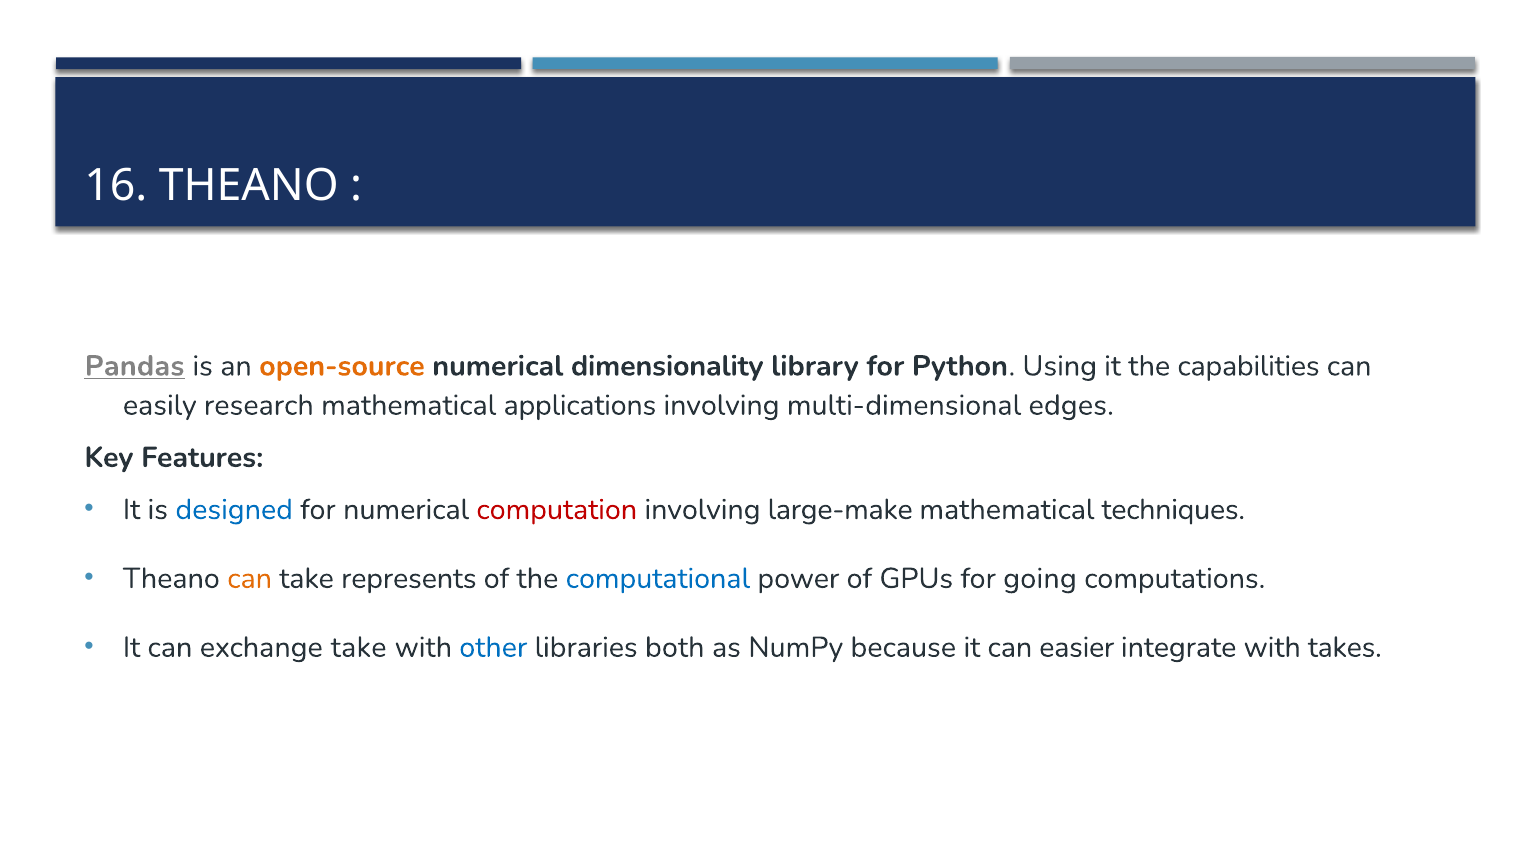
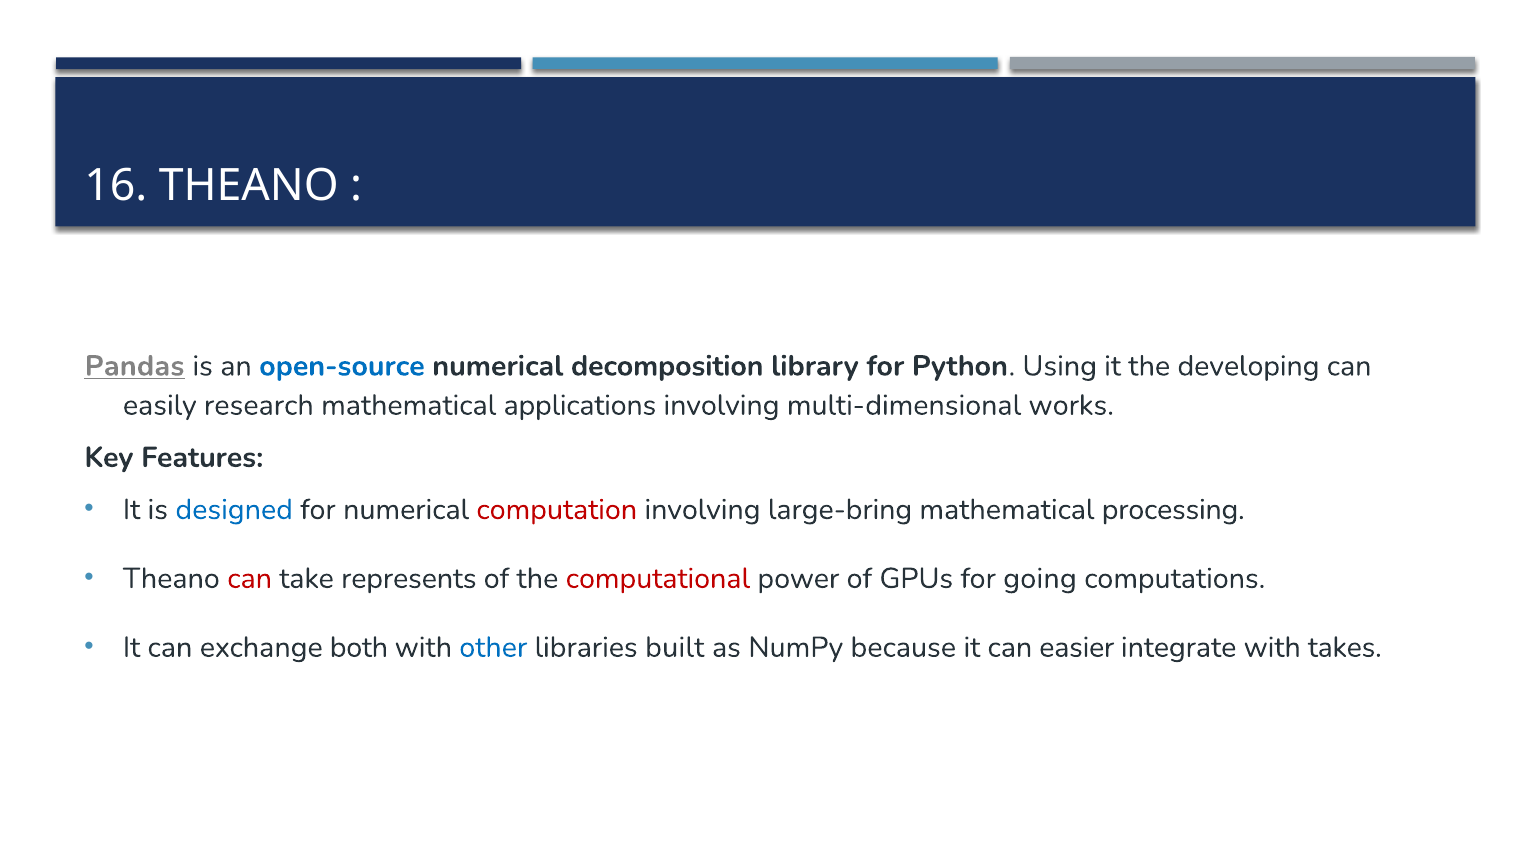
open-source colour: orange -> blue
dimensionality: dimensionality -> decomposition
capabilities: capabilities -> developing
edges: edges -> works
large-make: large-make -> large-bring
techniques: techniques -> processing
can at (250, 579) colour: orange -> red
computational colour: blue -> red
exchange take: take -> both
both: both -> built
